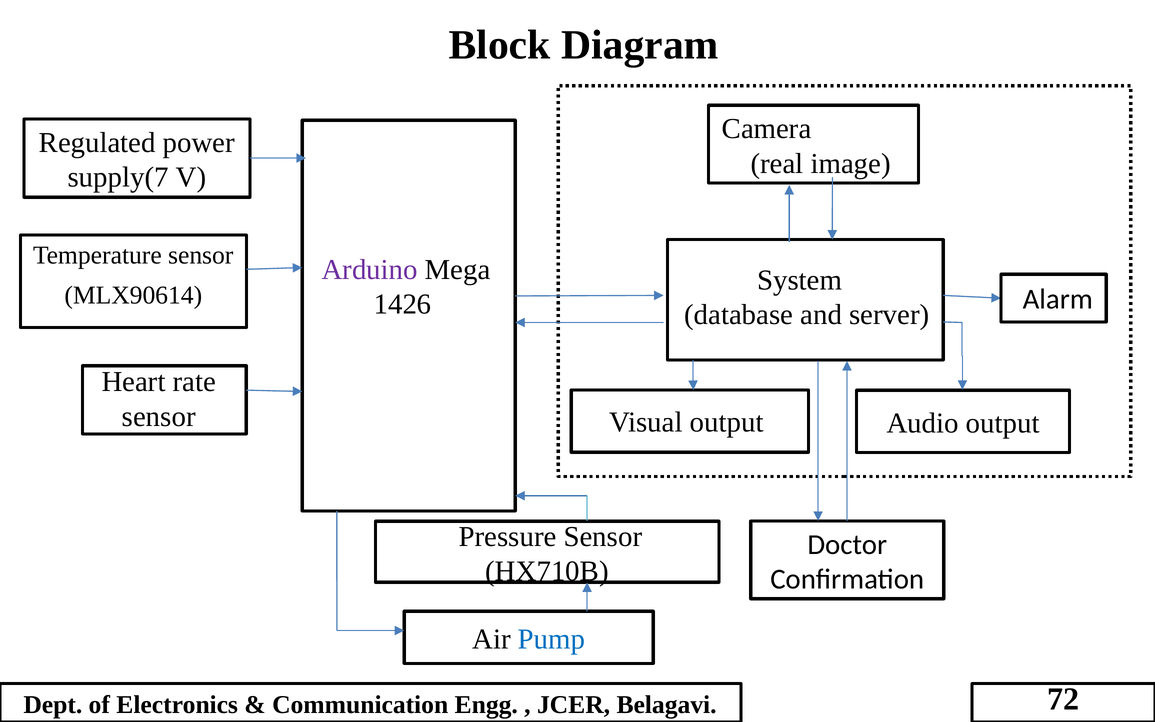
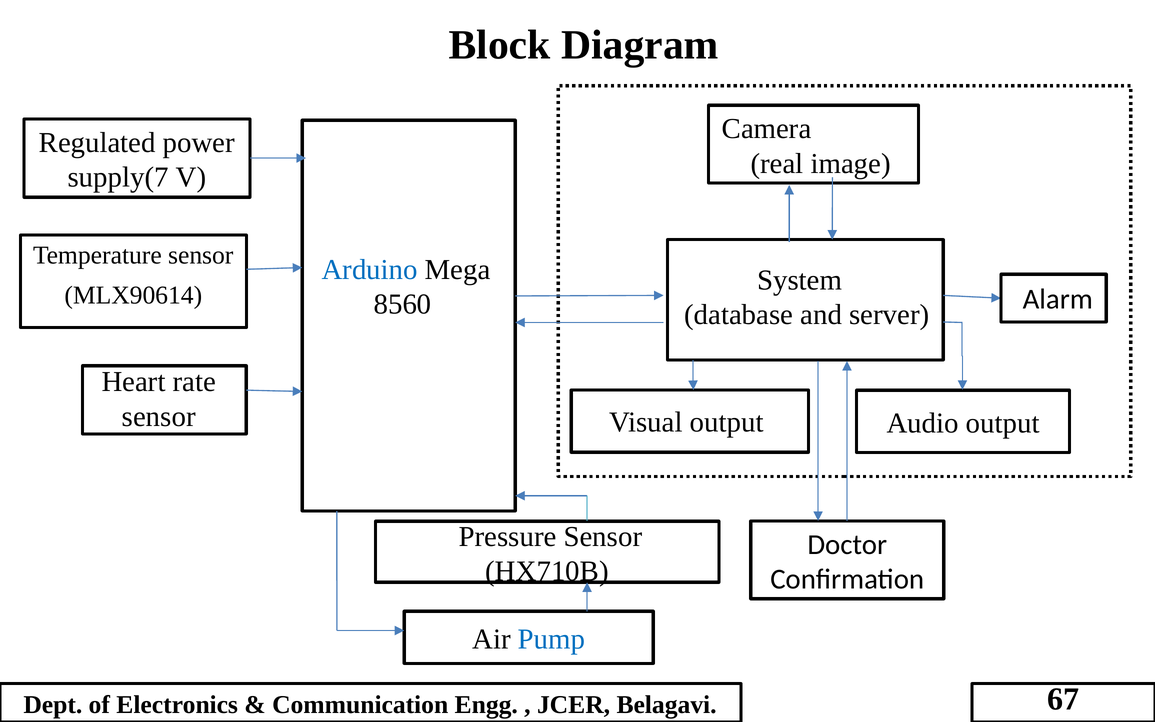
Arduino colour: purple -> blue
1426: 1426 -> 8560
72: 72 -> 67
